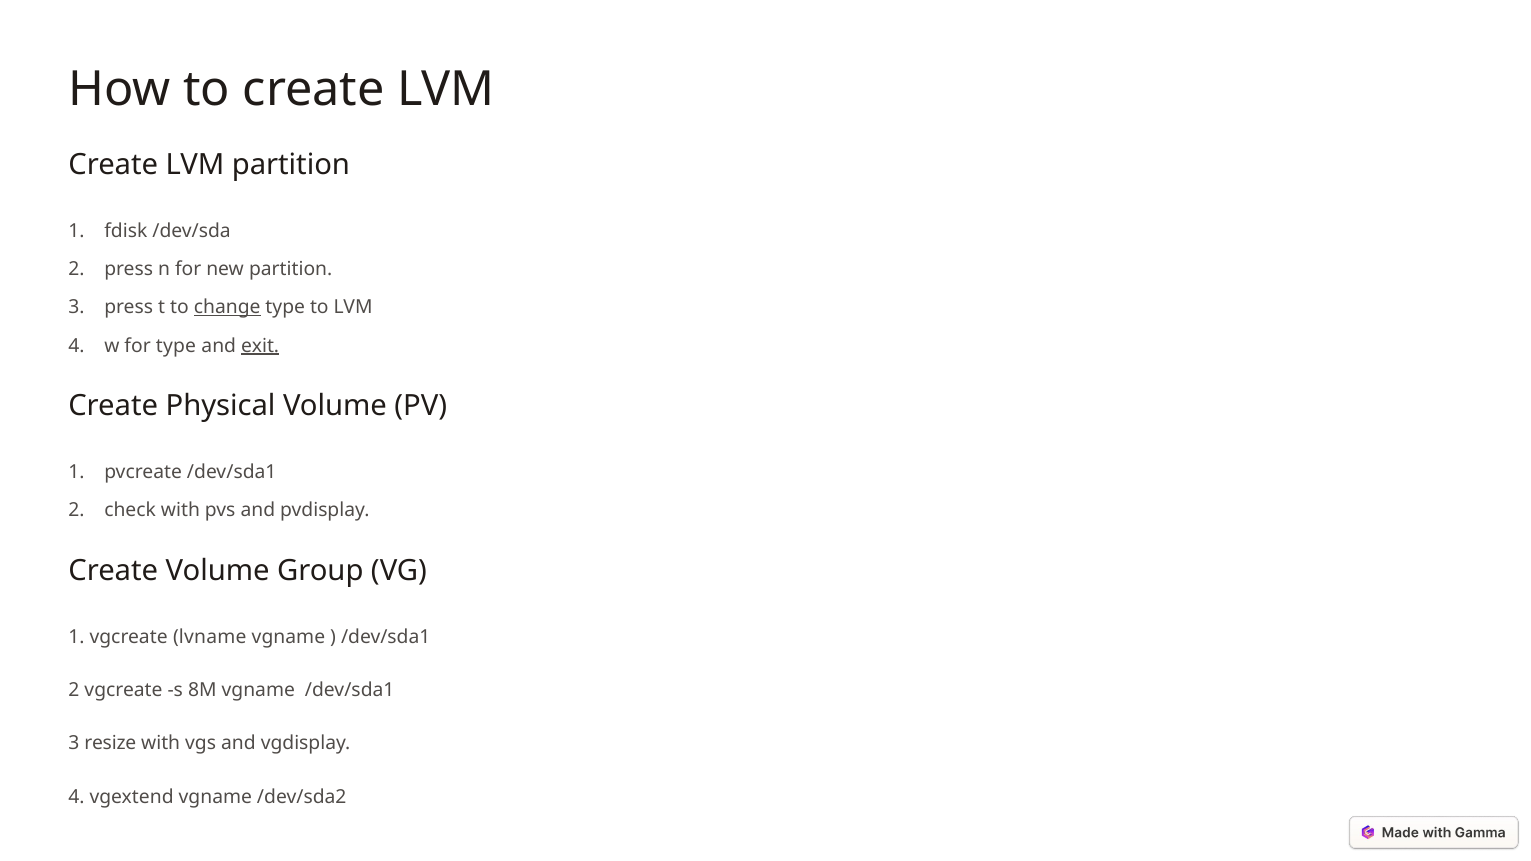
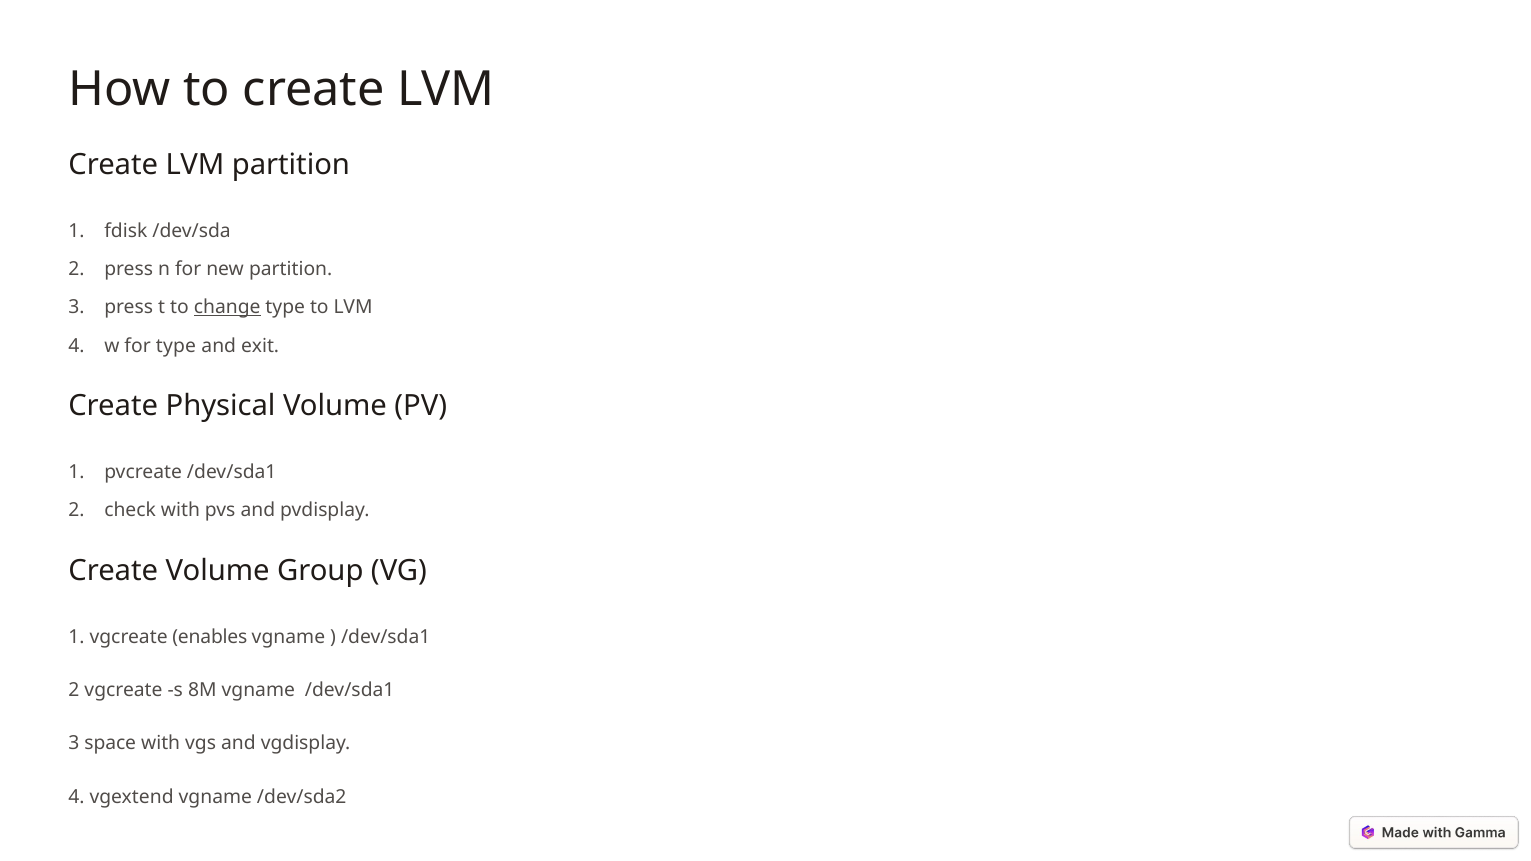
exit underline: present -> none
lvname: lvname -> enables
resize: resize -> space
